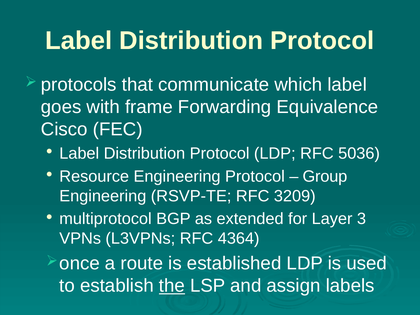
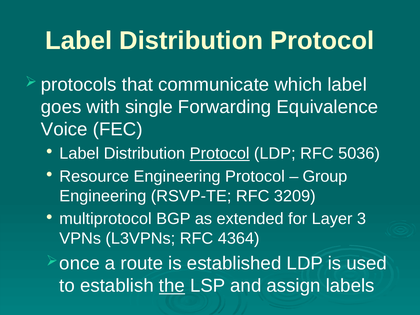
frame: frame -> single
Cisco: Cisco -> Voice
Protocol at (220, 154) underline: none -> present
